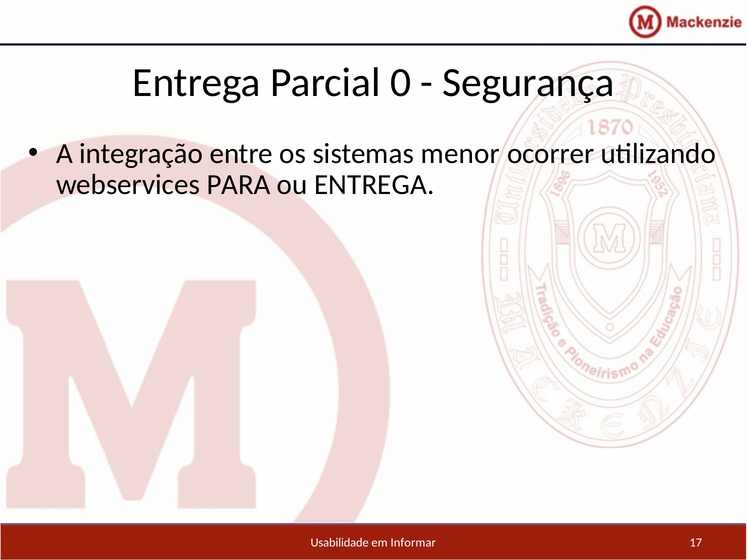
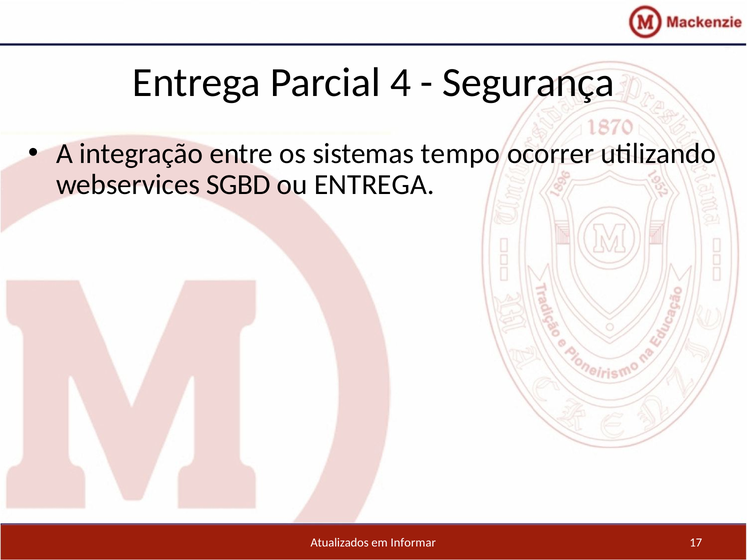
0: 0 -> 4
menor: menor -> tempo
PARA: PARA -> SGBD
Usabilidade: Usabilidade -> Atualizados
